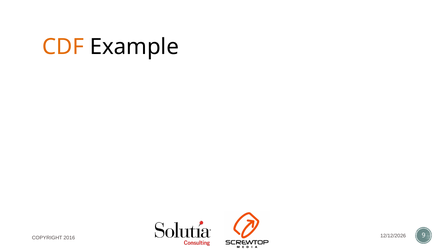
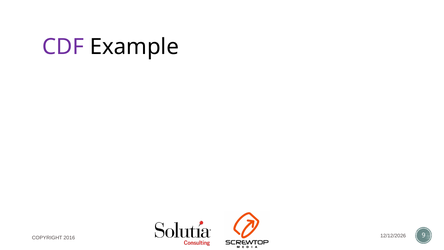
CDF colour: orange -> purple
